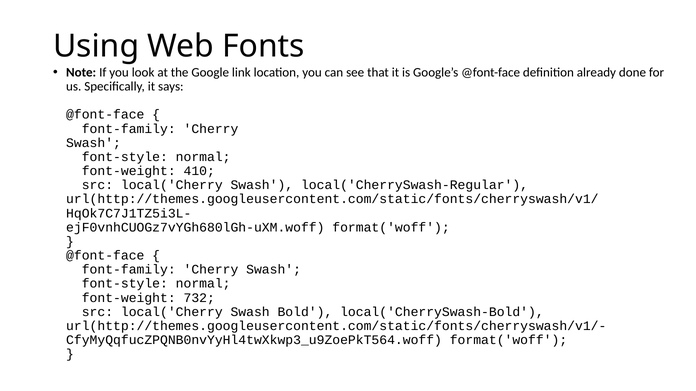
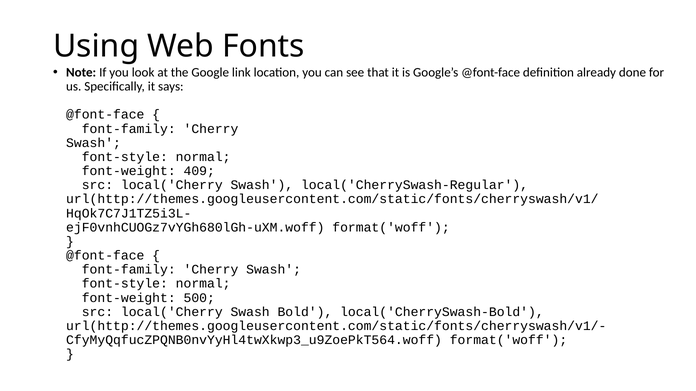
410: 410 -> 409
732: 732 -> 500
